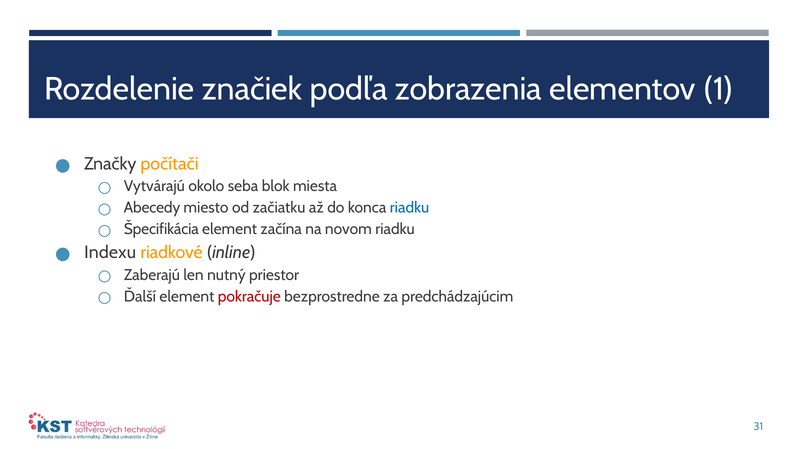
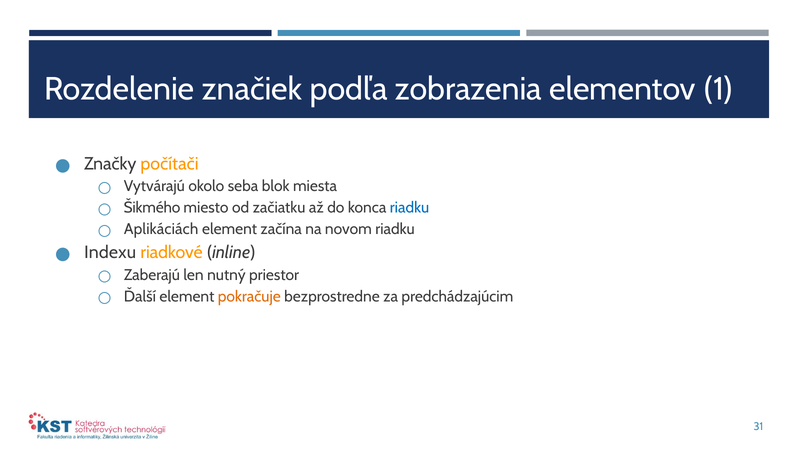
Abecedy: Abecedy -> Šikmého
Špecifikácia: Špecifikácia -> Aplikáciách
pokračuje colour: red -> orange
